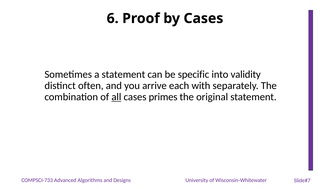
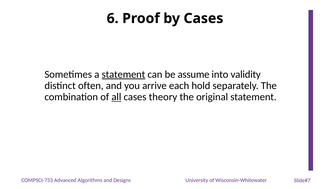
statement at (123, 74) underline: none -> present
specific: specific -> assume
with: with -> hold
primes: primes -> theory
